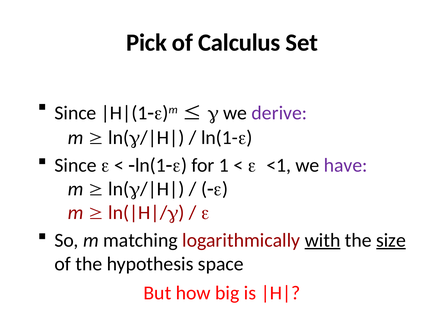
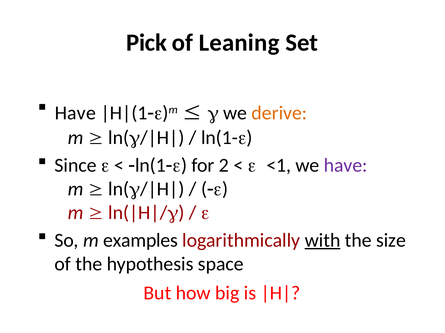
Calculus: Calculus -> Leaning
Since at (75, 113): Since -> Have
derive colour: purple -> orange
1: 1 -> 2
matching: matching -> examples
size underline: present -> none
